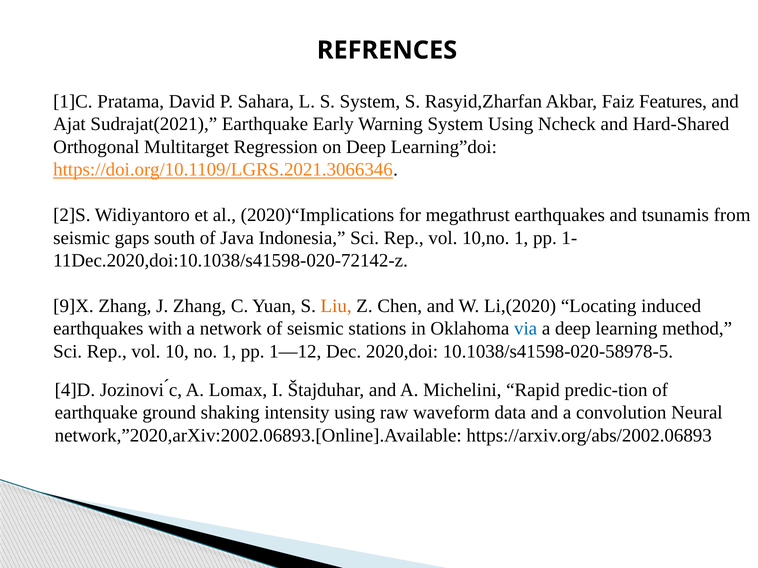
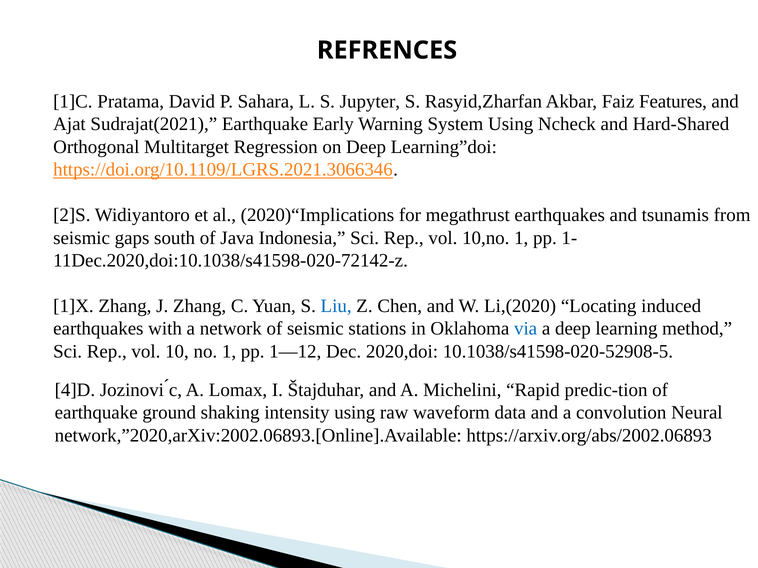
S System: System -> Jupyter
9]X: 9]X -> 1]X
Liu colour: orange -> blue
10.1038/s41598-020-58978-5: 10.1038/s41598-020-58978-5 -> 10.1038/s41598-020-52908-5
